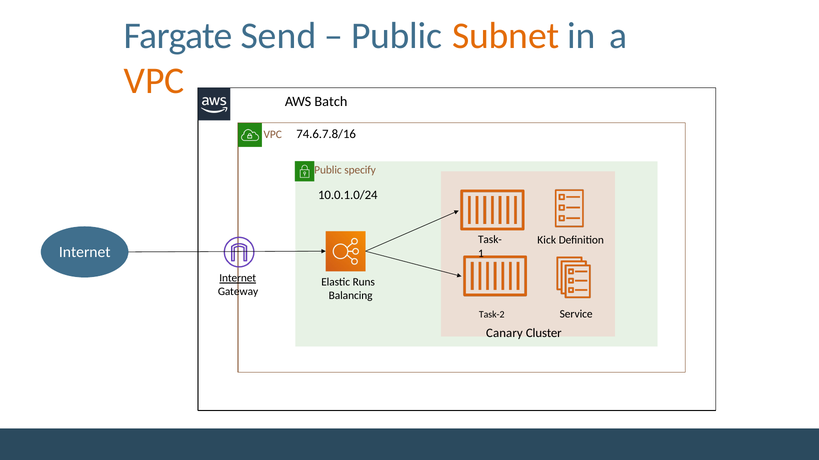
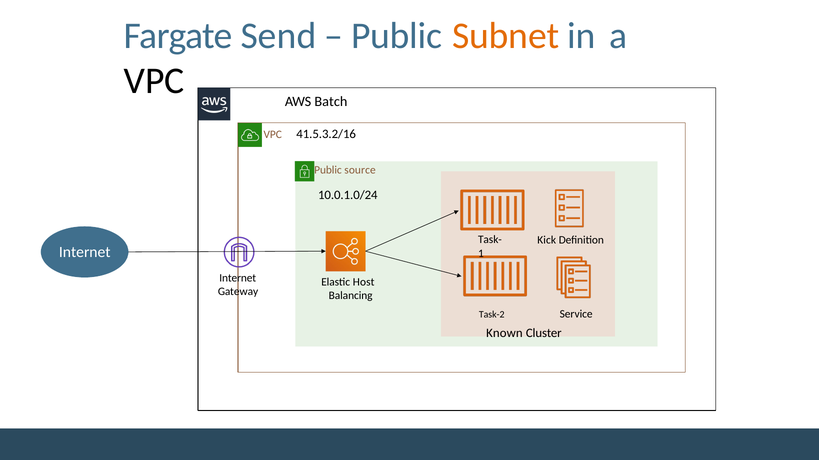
VPC at (154, 81) colour: orange -> black
74.6.7.8/16: 74.6.7.8/16 -> 41.5.3.2/16
specify: specify -> source
Internet at (238, 279) underline: present -> none
Runs: Runs -> Host
Canary: Canary -> Known
